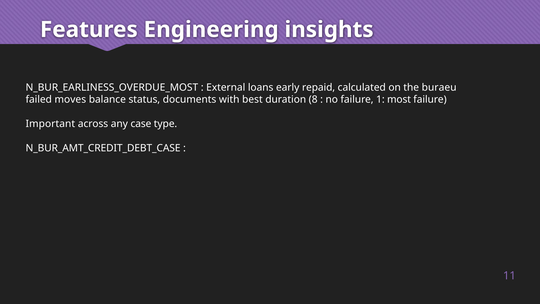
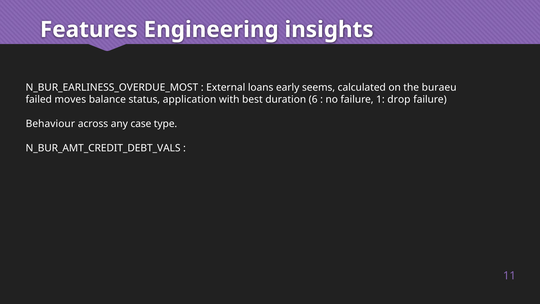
repaid: repaid -> seems
documents: documents -> application
8: 8 -> 6
most: most -> drop
Important: Important -> Behaviour
N_BUR_AMT_CREDIT_DEBT_CASE: N_BUR_AMT_CREDIT_DEBT_CASE -> N_BUR_AMT_CREDIT_DEBT_VALS
